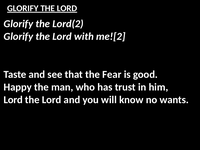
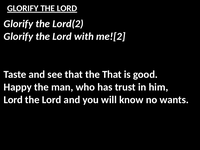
the Fear: Fear -> That
